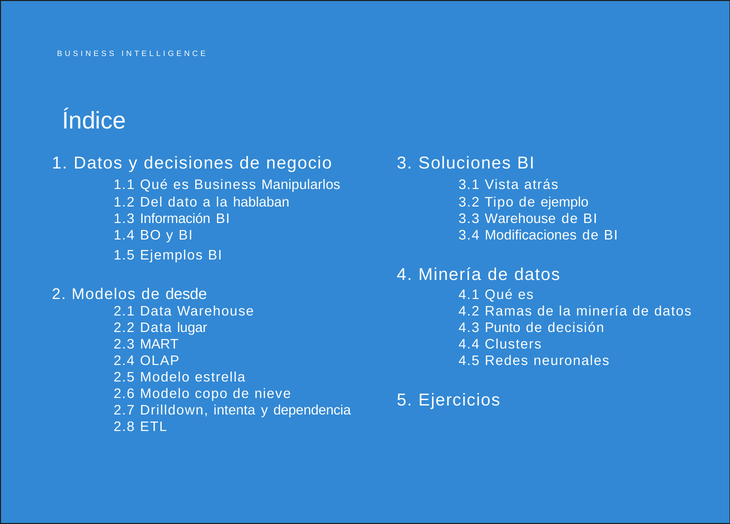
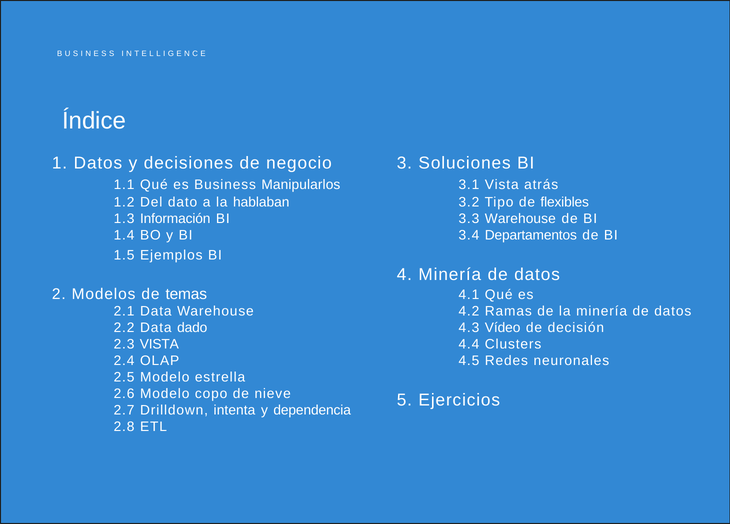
ejemplo: ejemplo -> flexibles
Modificaciones: Modificaciones -> Departamentos
desde: desde -> temas
lugar: lugar -> dado
Punto: Punto -> Vídeo
2.3 MART: MART -> VISTA
